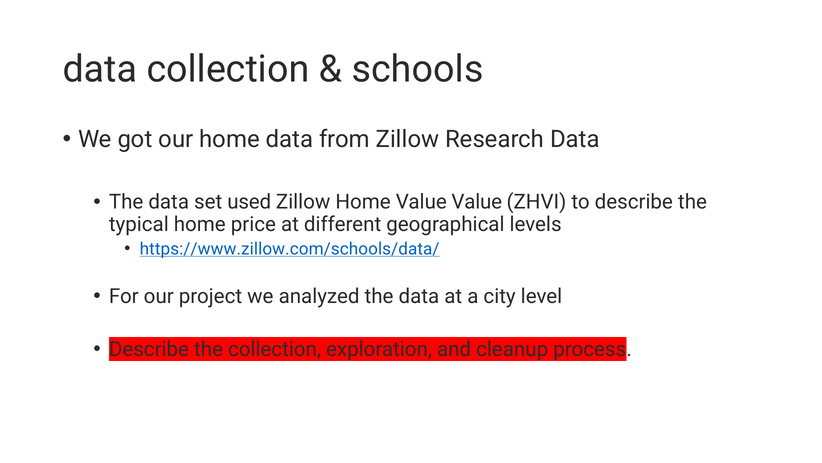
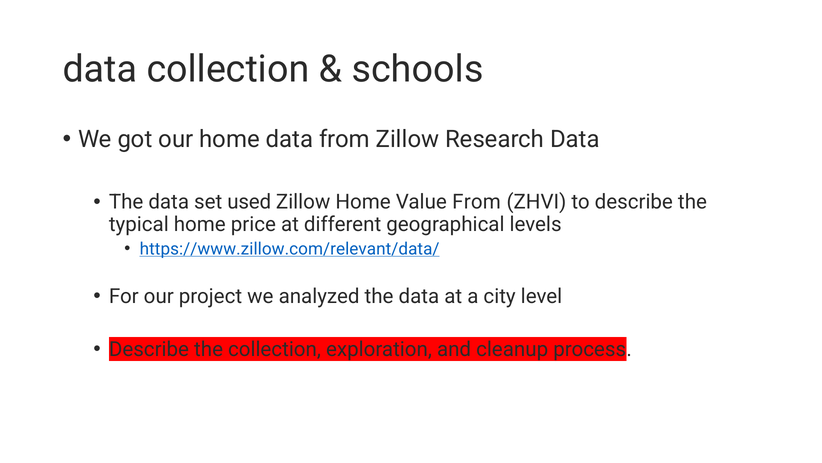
Value Value: Value -> From
https://www.zillow.com/schools/data/: https://www.zillow.com/schools/data/ -> https://www.zillow.com/relevant/data/
